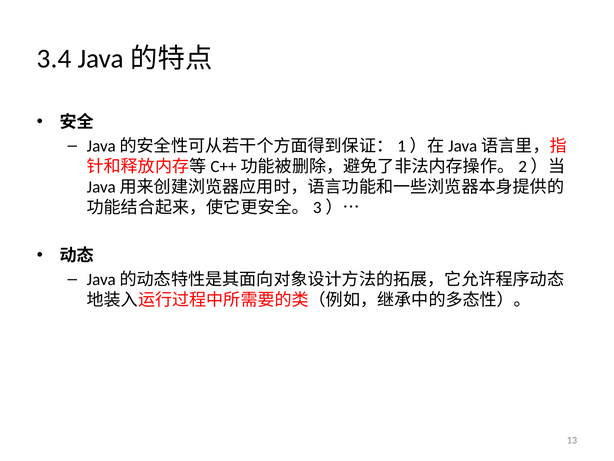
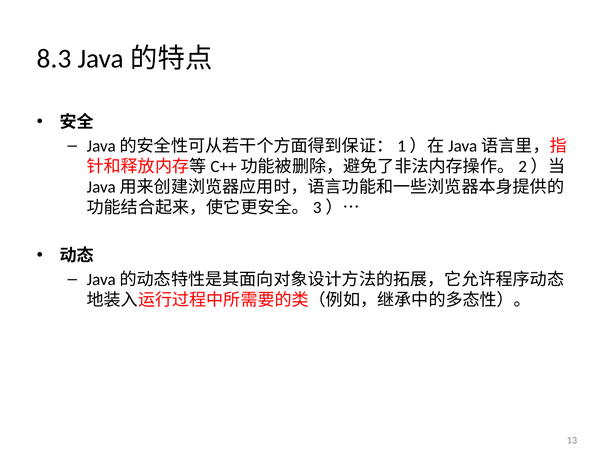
3.4: 3.4 -> 8.3
